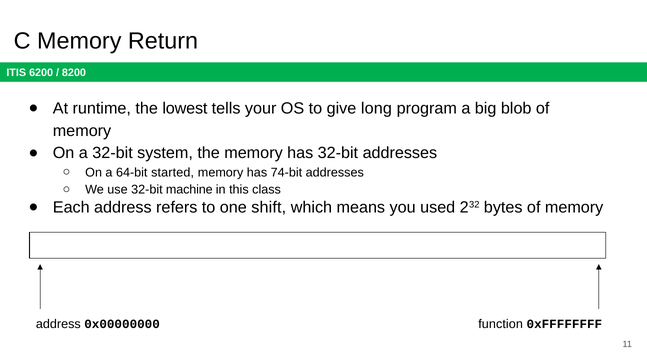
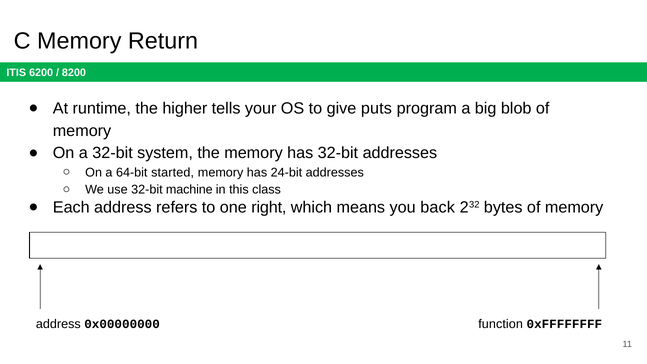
lowest: lowest -> higher
long: long -> puts
74-bit: 74-bit -> 24-bit
shift: shift -> right
used: used -> back
